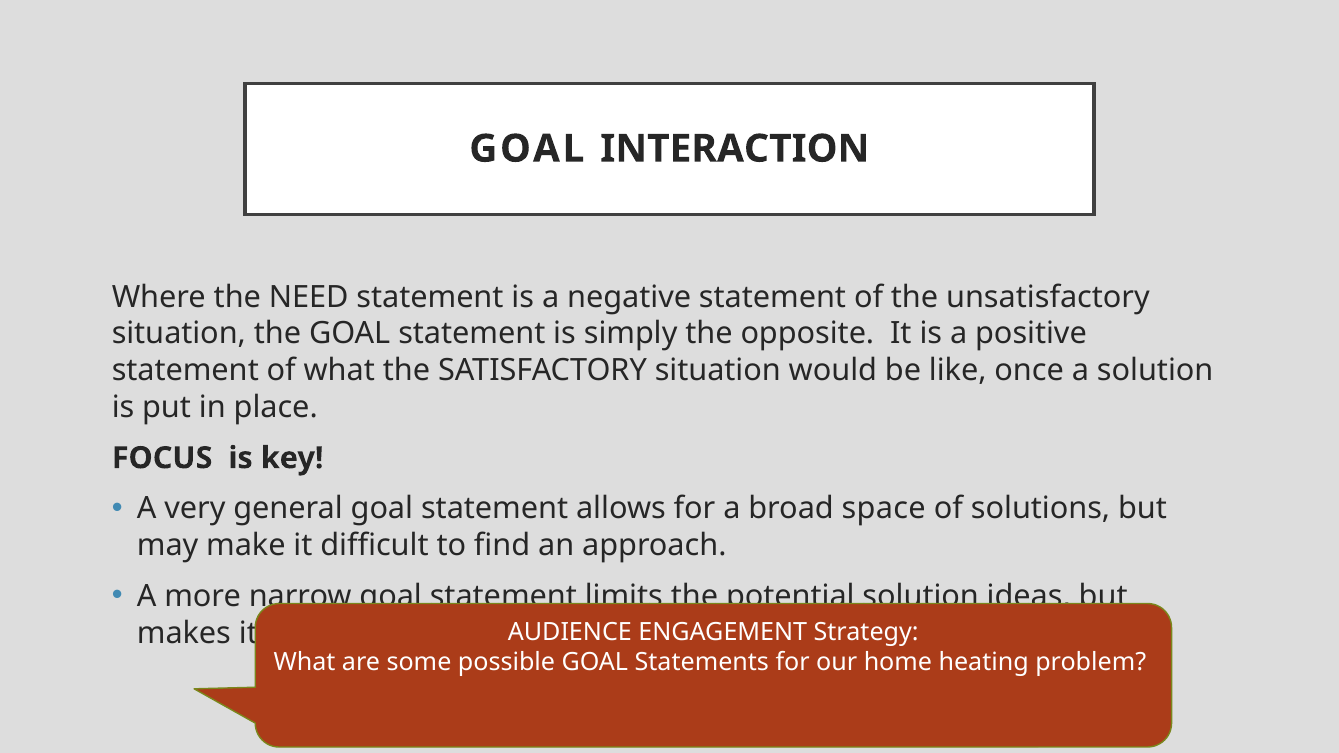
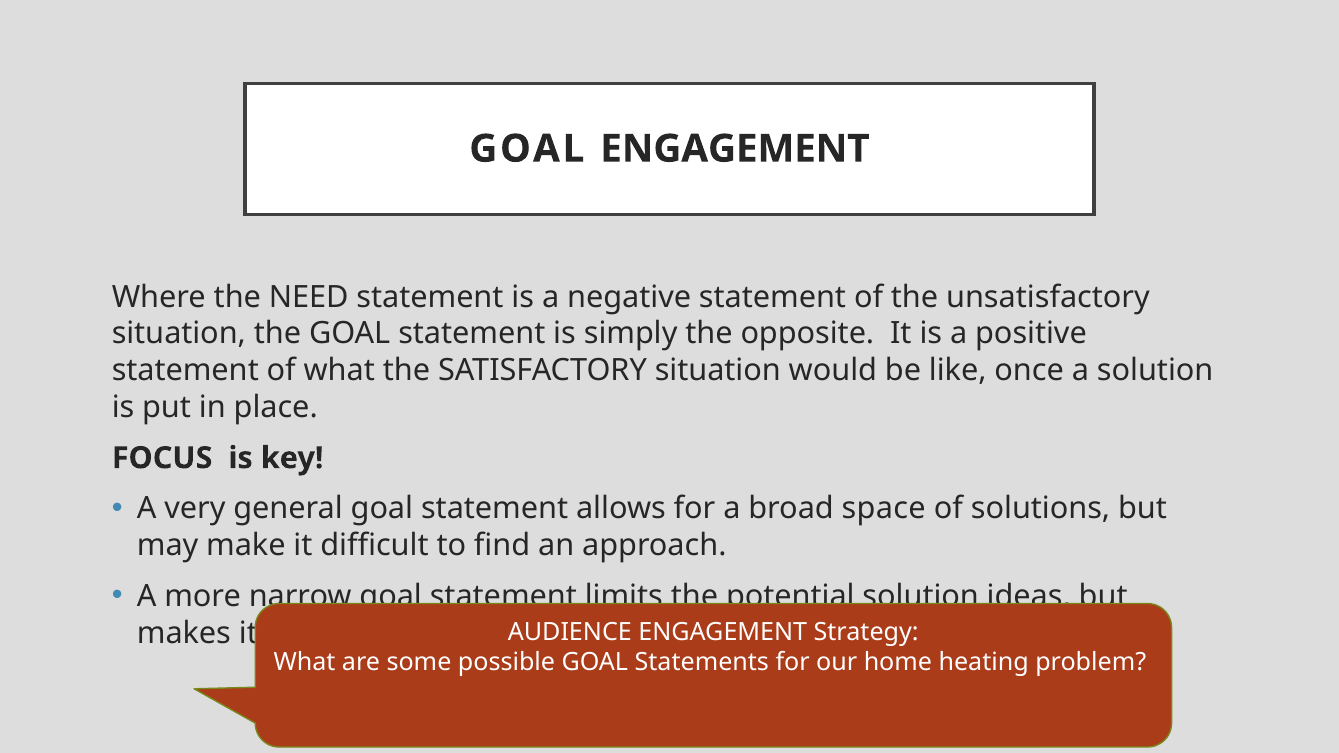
GOAL INTERACTION: INTERACTION -> ENGAGEMENT
